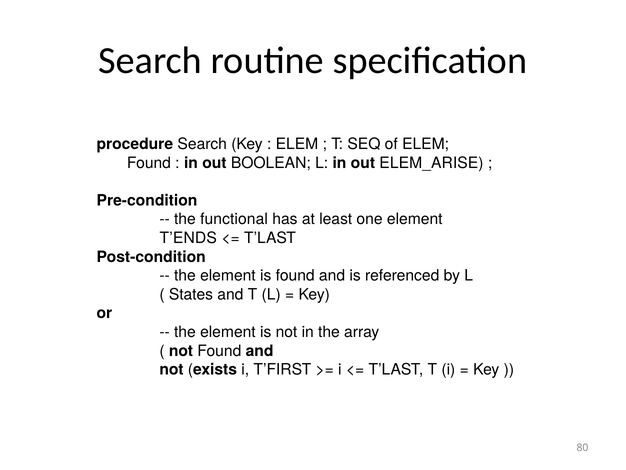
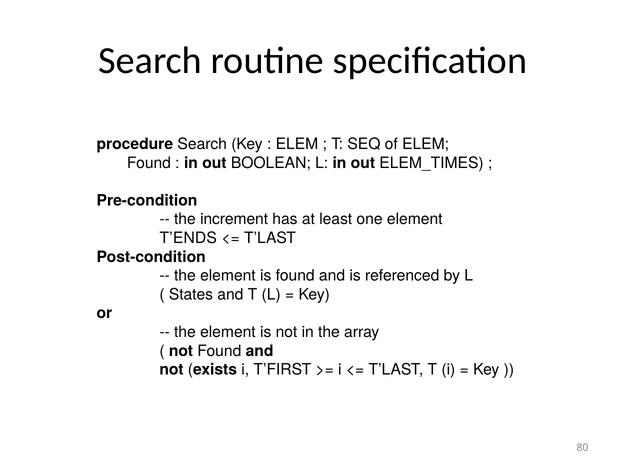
ELEM_ARISE: ELEM_ARISE -> ELEM_TIMES
functional: functional -> increment
